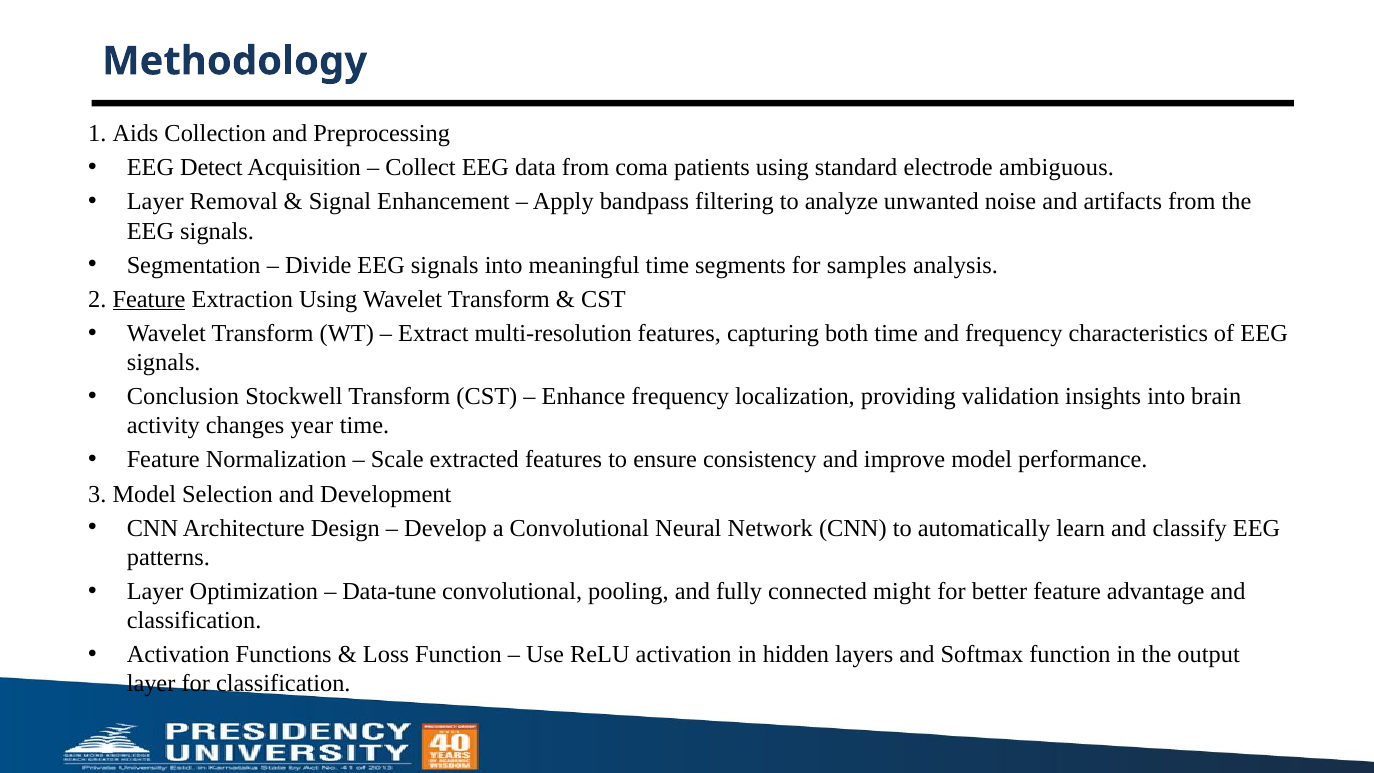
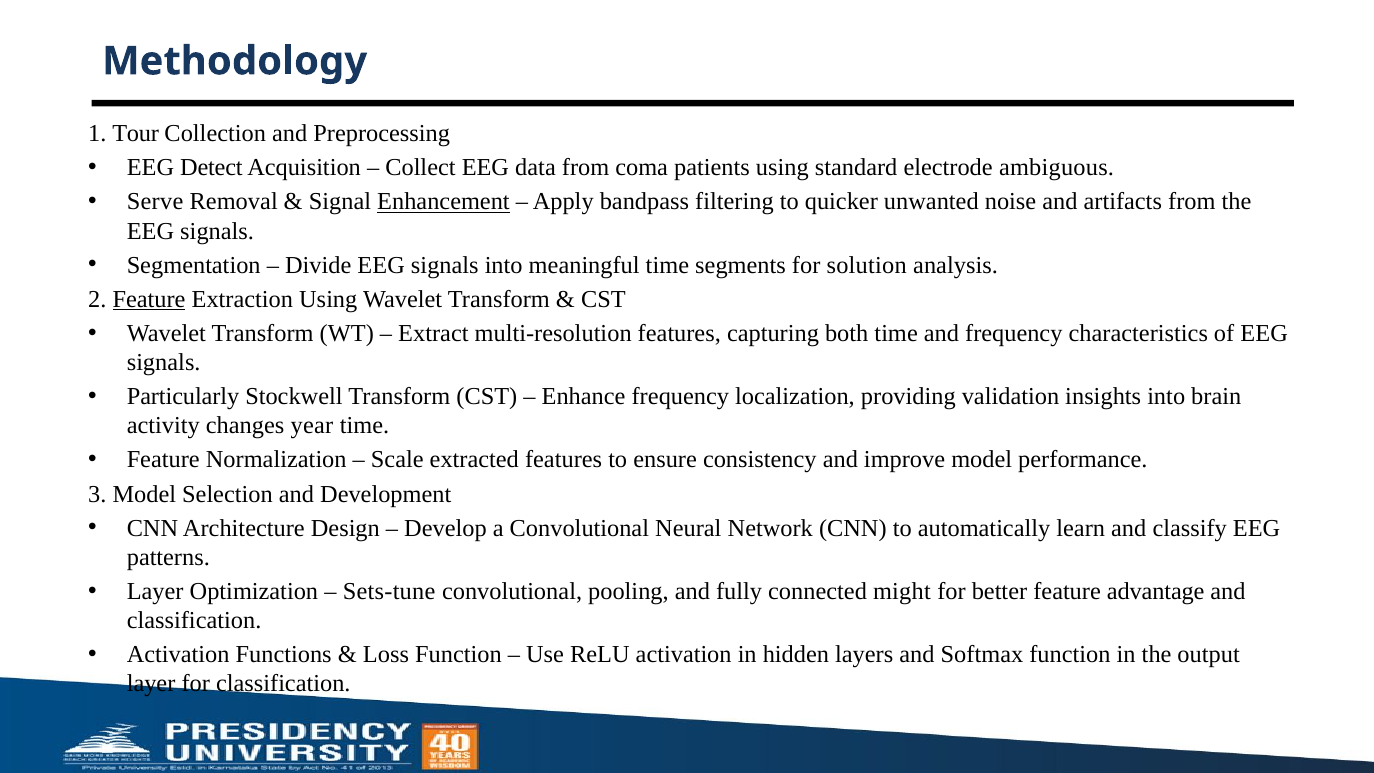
Aids: Aids -> Tour
Layer at (155, 202): Layer -> Serve
Enhancement underline: none -> present
analyze: analyze -> quicker
samples: samples -> solution
Conclusion: Conclusion -> Particularly
Data-tune: Data-tune -> Sets-tune
